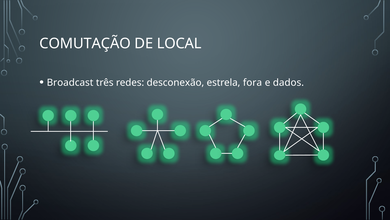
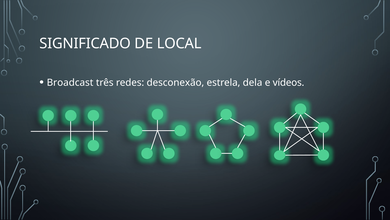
COMUTAÇÃO: COMUTAÇÃO -> SIGNIFICADO
fora: fora -> dela
dados: dados -> vídeos
